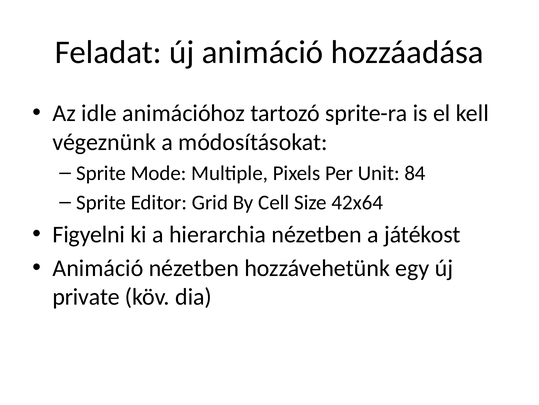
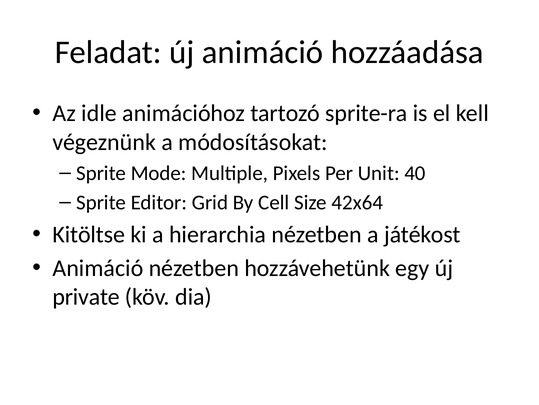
84: 84 -> 40
Figyelni: Figyelni -> Kitöltse
